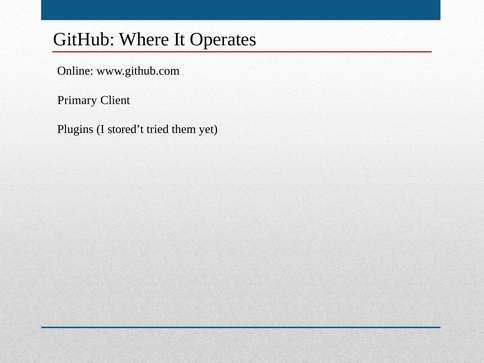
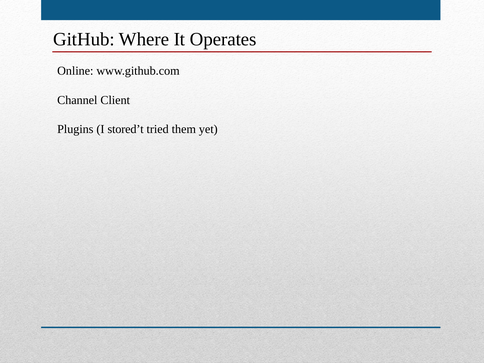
Primary: Primary -> Channel
